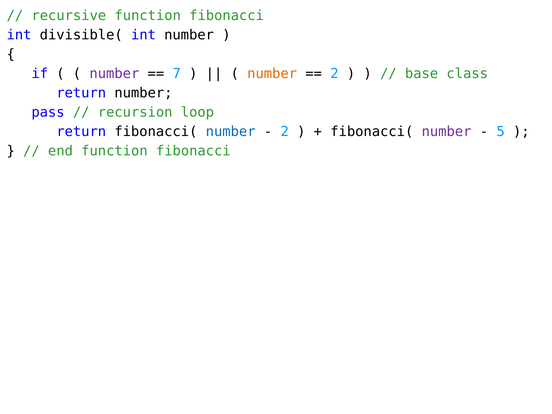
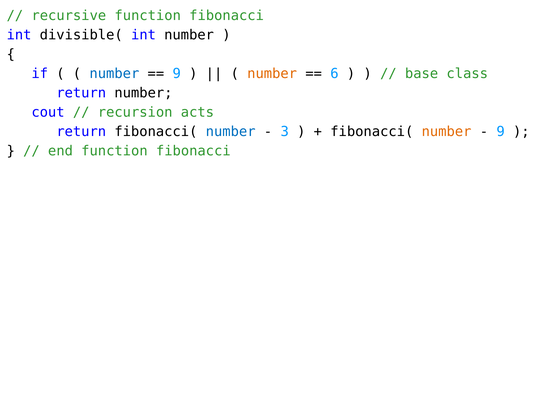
number at (114, 74) colour: purple -> blue
7 at (177, 74): 7 -> 9
2 at (334, 74): 2 -> 6
pass: pass -> cout
loop: loop -> acts
2 at (285, 132): 2 -> 3
number at (447, 132) colour: purple -> orange
5 at (501, 132): 5 -> 9
